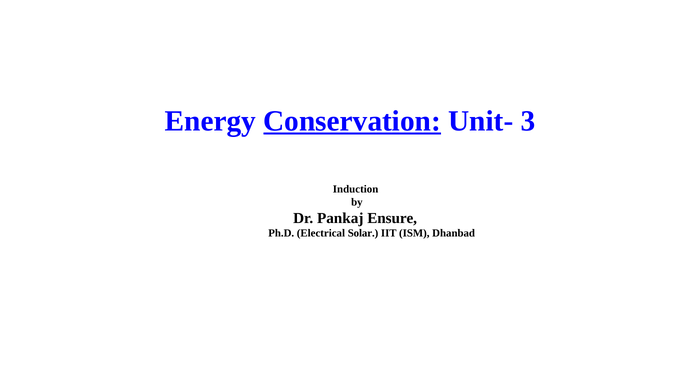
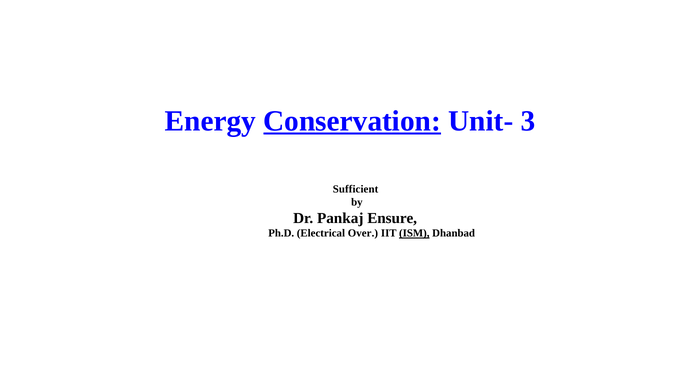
Induction: Induction -> Sufficient
Solar: Solar -> Over
ISM underline: none -> present
